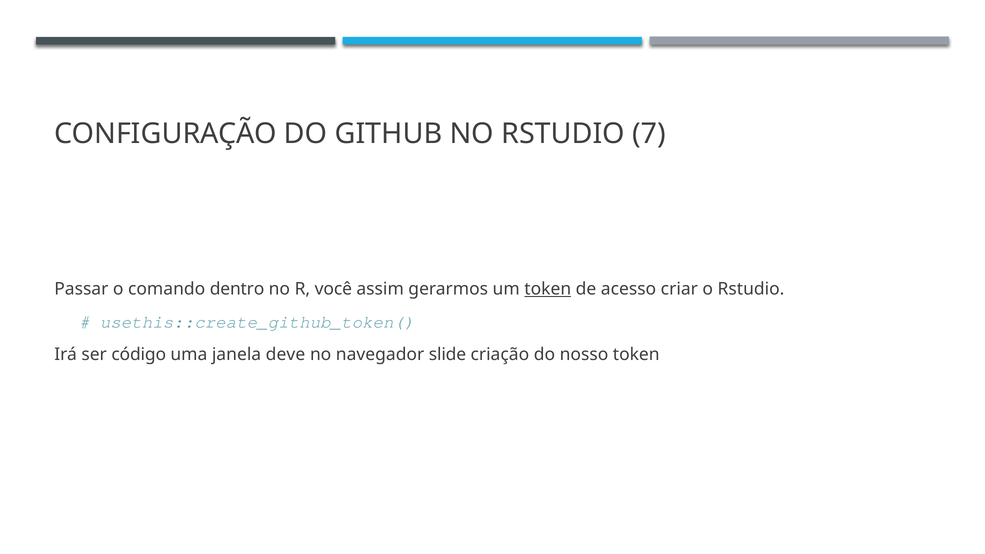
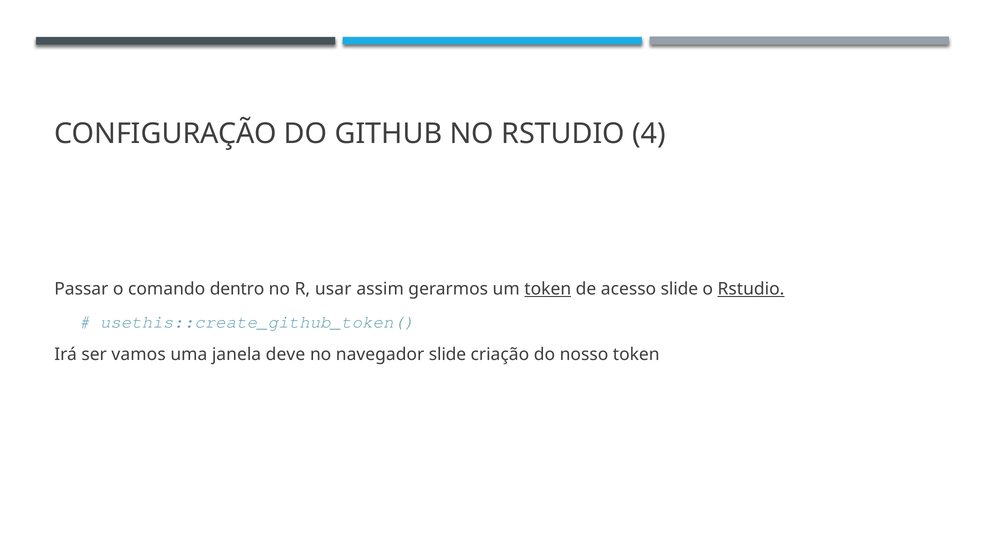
7: 7 -> 4
você: você -> usar
acesso criar: criar -> slide
Rstudio at (751, 289) underline: none -> present
código: código -> vamos
